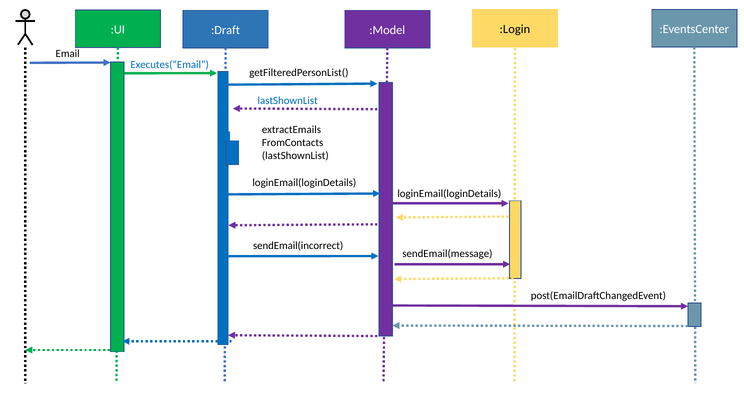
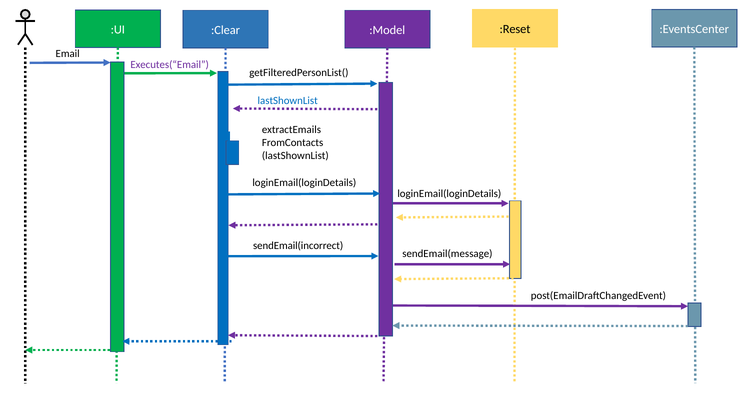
:Draft: :Draft -> :Clear
:Login: :Login -> :Reset
Executes(“Email colour: blue -> purple
